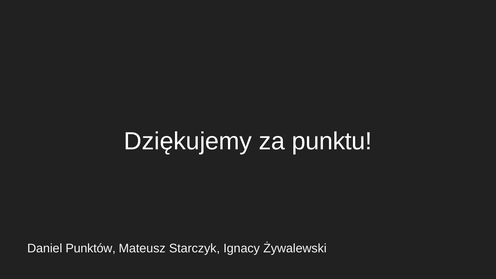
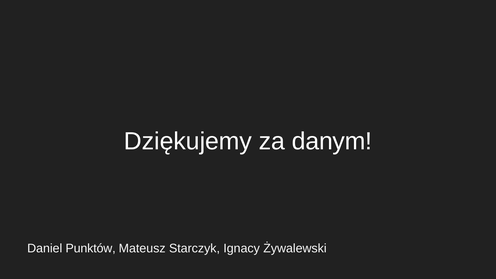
punktu: punktu -> danym
